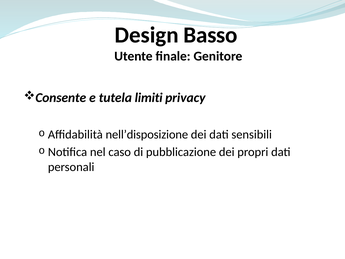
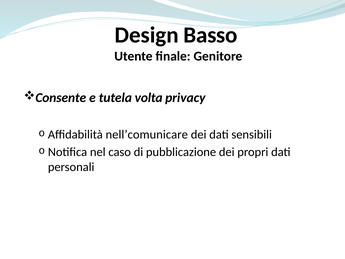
limiti: limiti -> volta
nell’disposizione: nell’disposizione -> nell’comunicare
